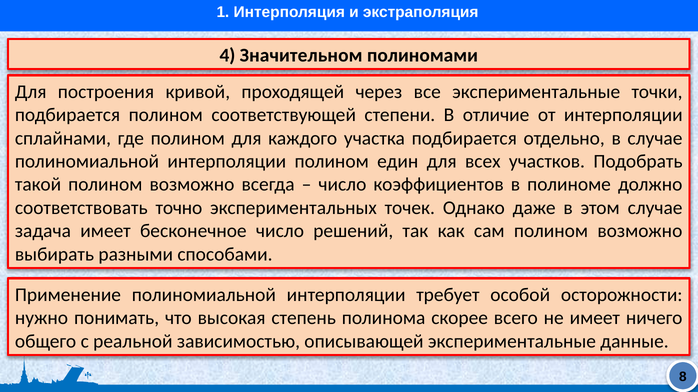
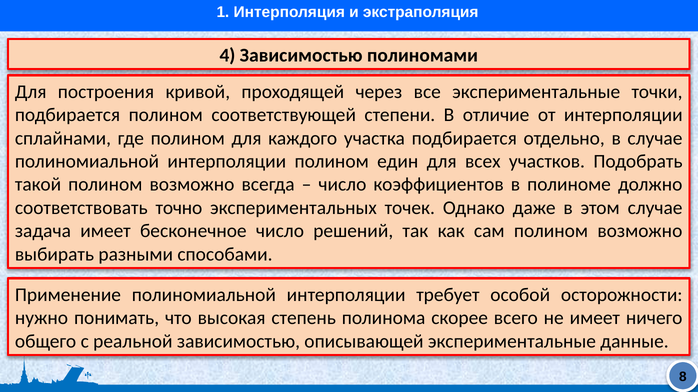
4 Значительном: Значительном -> Зависимостью
